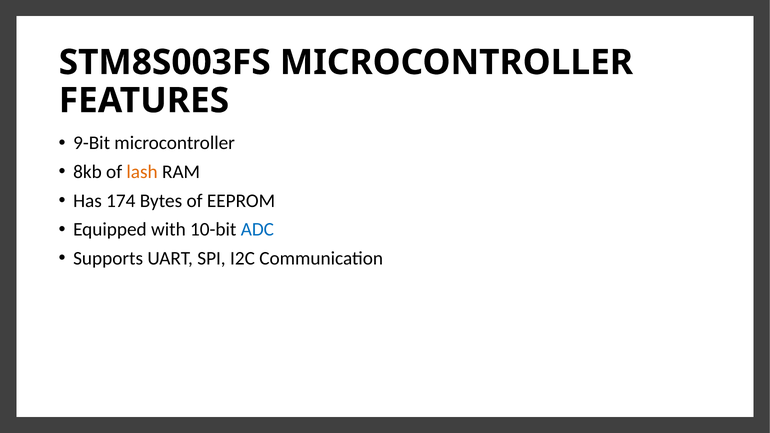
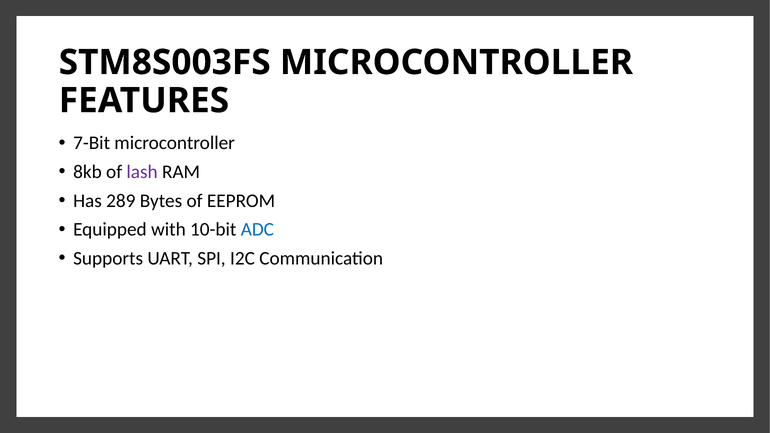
9-Bit: 9-Bit -> 7-Bit
lash colour: orange -> purple
174: 174 -> 289
